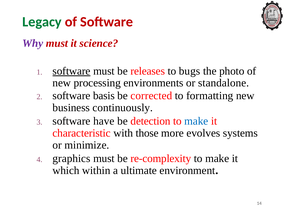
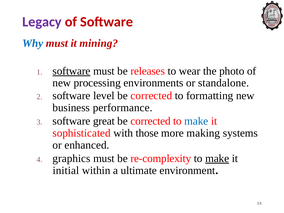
Legacy colour: green -> purple
Why colour: purple -> blue
science: science -> mining
bugs: bugs -> wear
basis: basis -> level
continuously: continuously -> performance
have: have -> great
detection at (151, 121): detection -> corrected
characteristic: characteristic -> sophisticated
evolves: evolves -> making
minimize: minimize -> enhanced
make at (217, 158) underline: none -> present
which: which -> initial
